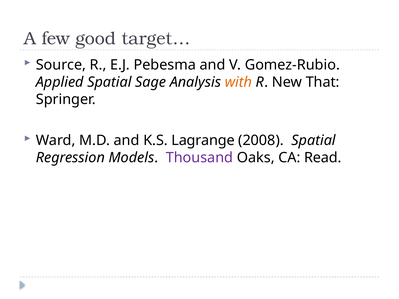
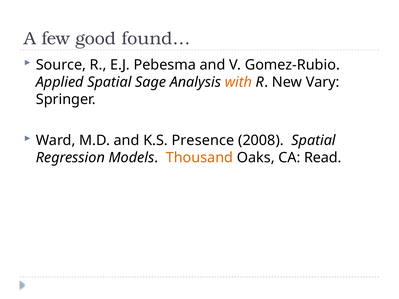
target…: target… -> found…
That: That -> Vary
Lagrange: Lagrange -> Presence
Thousand colour: purple -> orange
